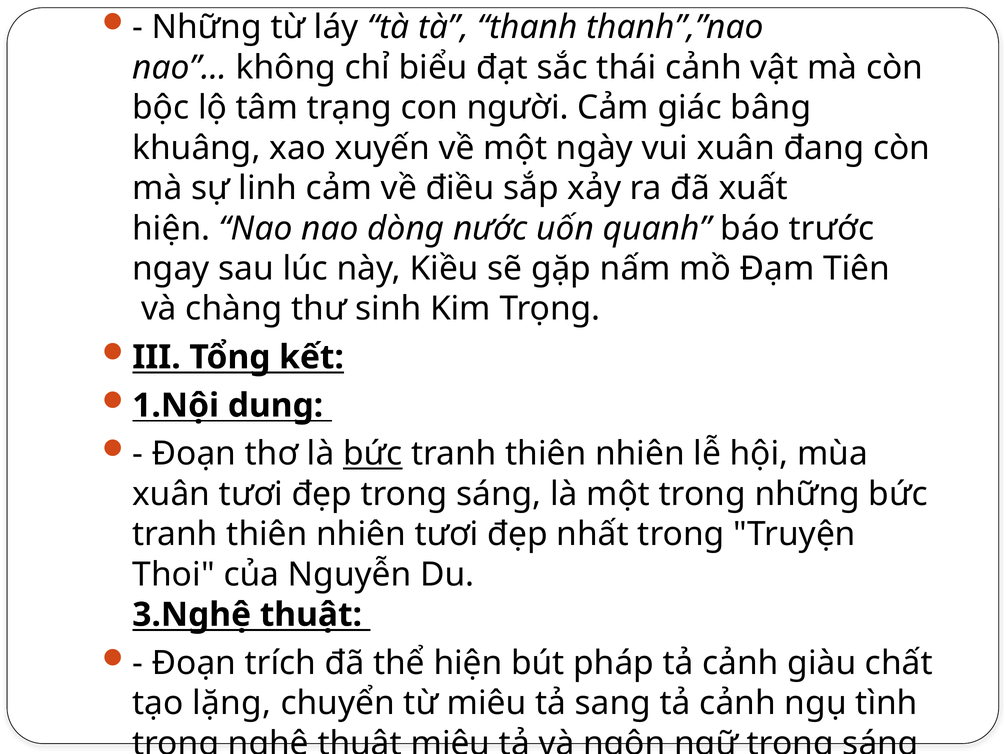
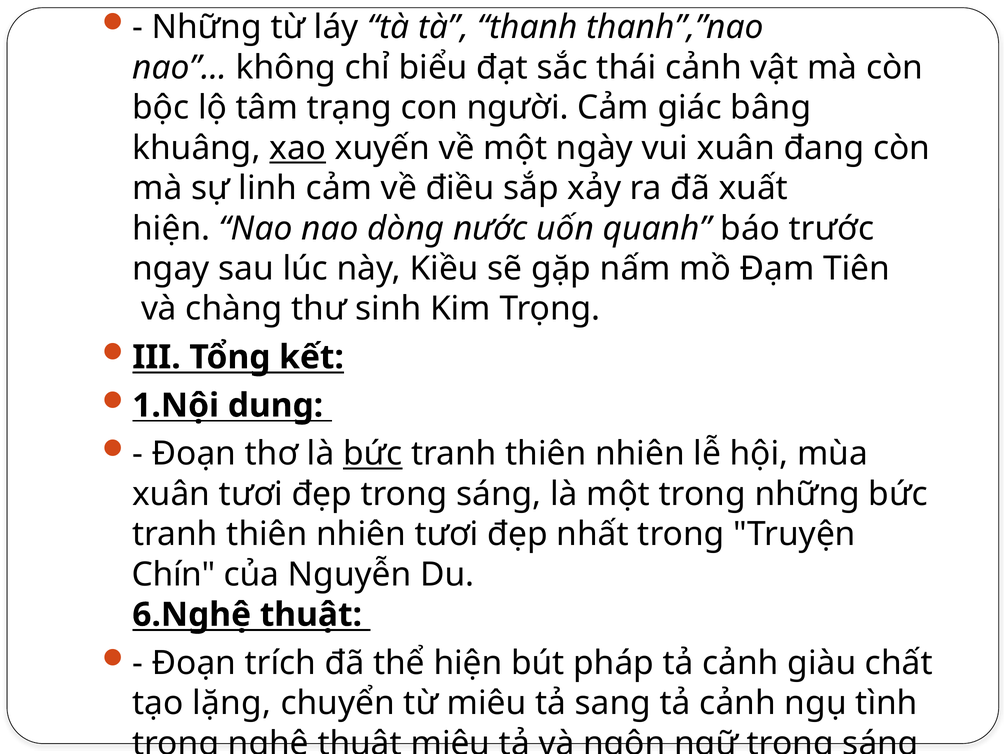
xao underline: none -> present
Thoi: Thoi -> Chín
3.Nghệ: 3.Nghệ -> 6.Nghệ
